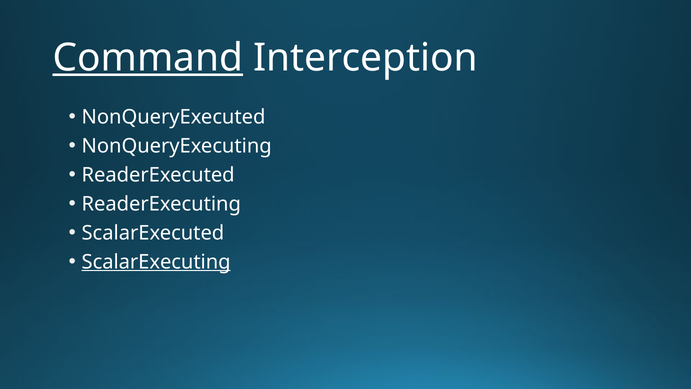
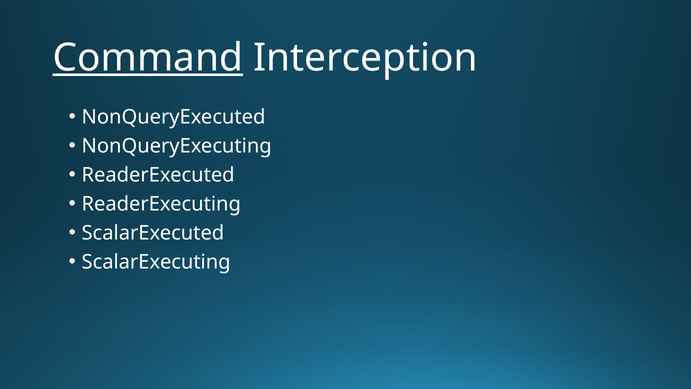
ScalarExecuting underline: present -> none
